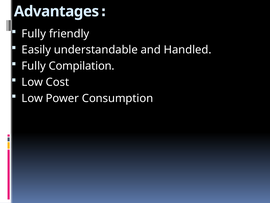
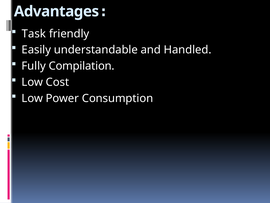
Fully at (34, 34): Fully -> Task
